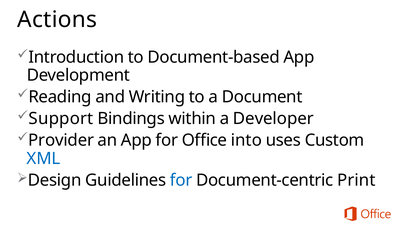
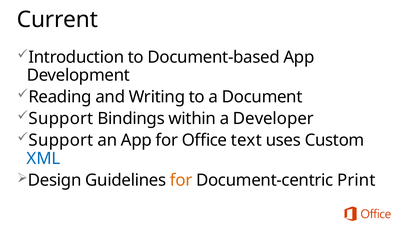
Actions: Actions -> Current
Provider at (61, 140): Provider -> Support
into: into -> text
for at (181, 180) colour: blue -> orange
